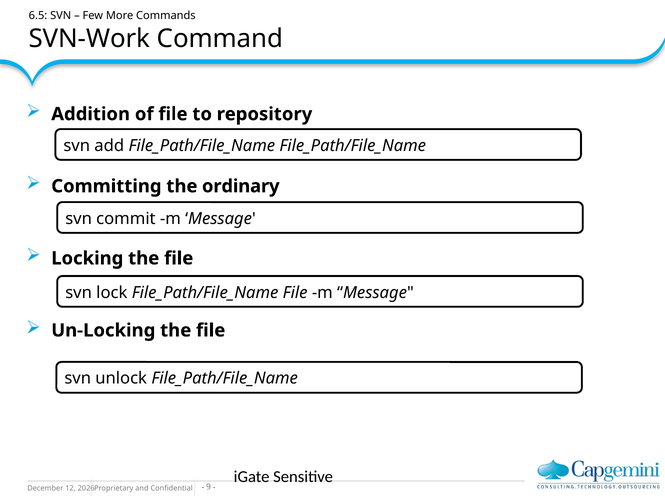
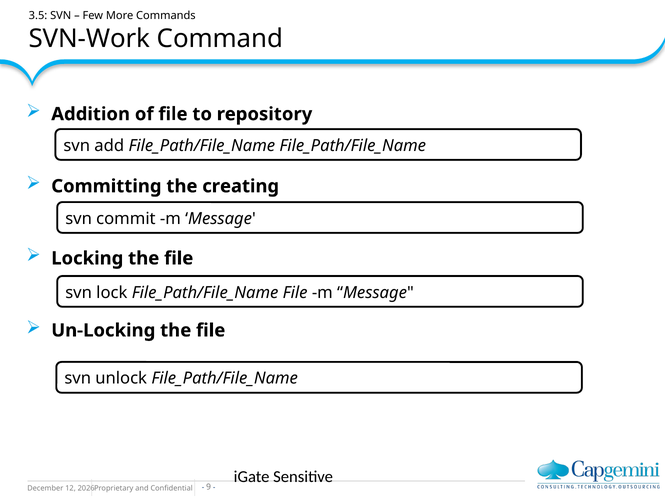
6.5: 6.5 -> 3.5
ordinary: ordinary -> creating
